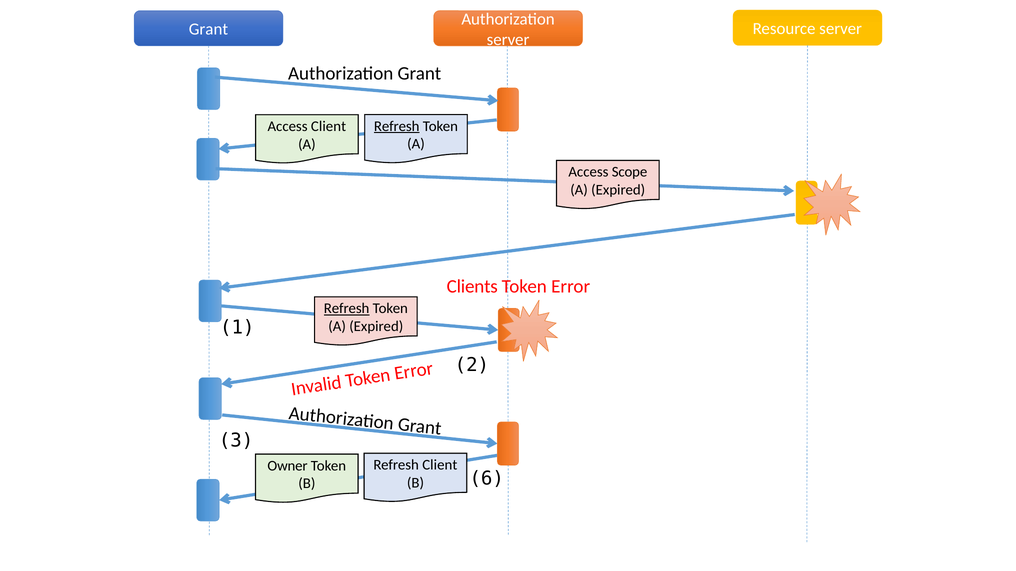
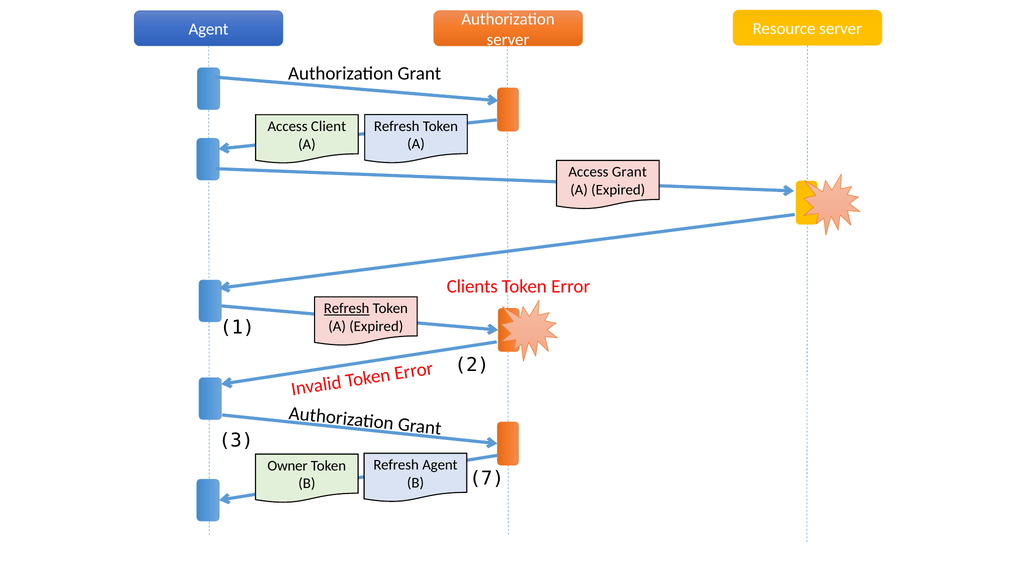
Grant at (208, 29): Grant -> Agent
Refresh at (397, 126) underline: present -> none
Access Scope: Scope -> Grant
Refresh Client: Client -> Agent
6: 6 -> 7
